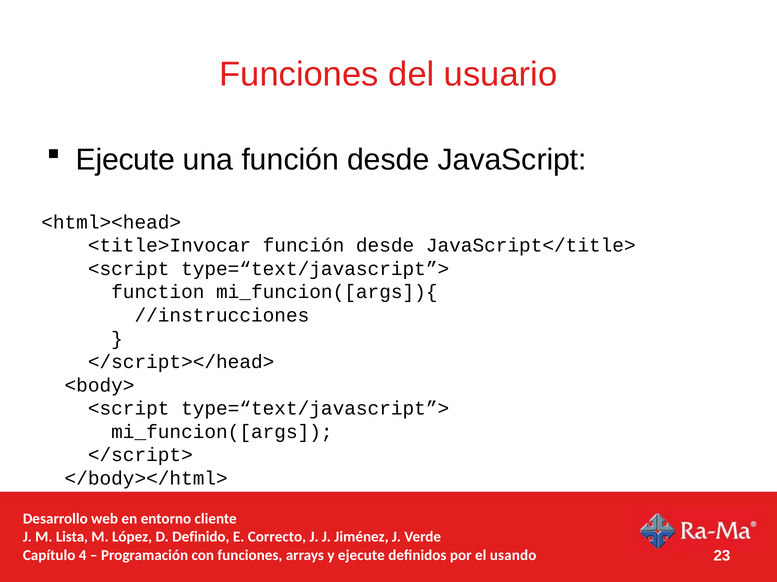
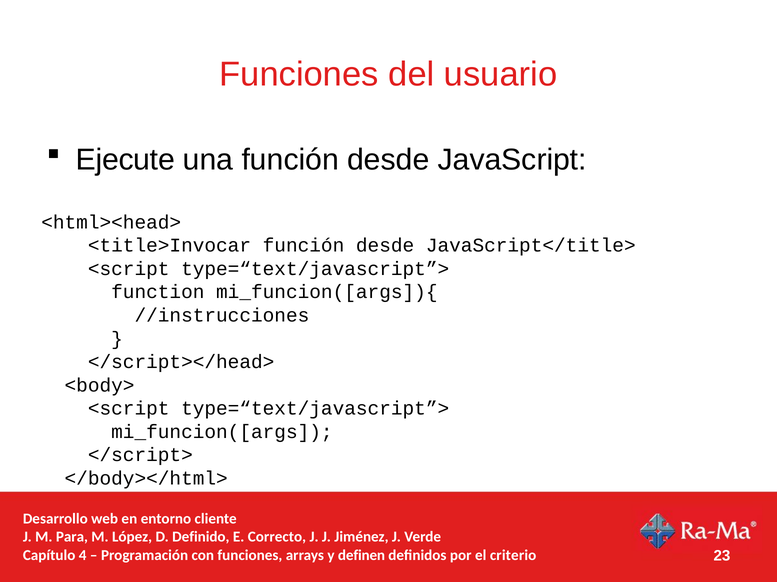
Lista: Lista -> Para
y ejecute: ejecute -> definen
usando: usando -> criterio
